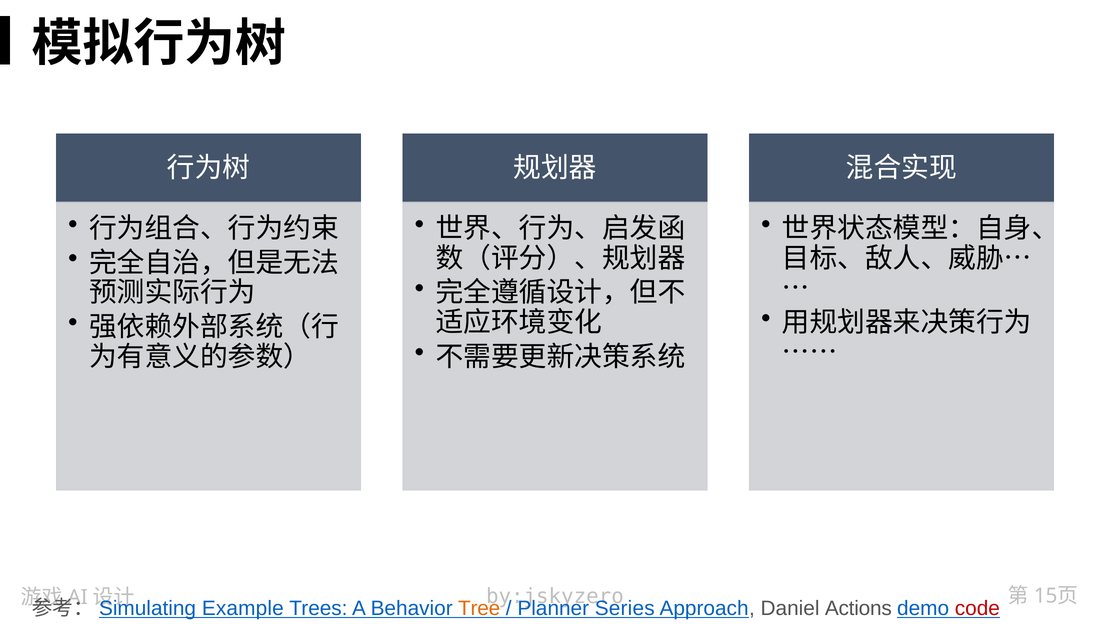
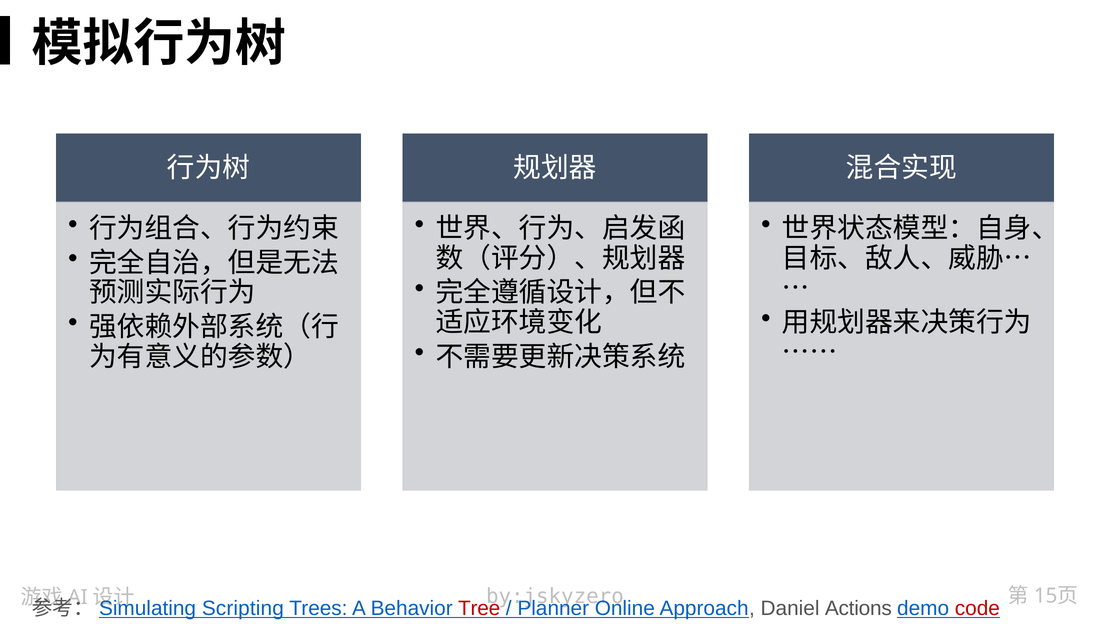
Example: Example -> Scripting
Tree colour: orange -> red
Series: Series -> Online
